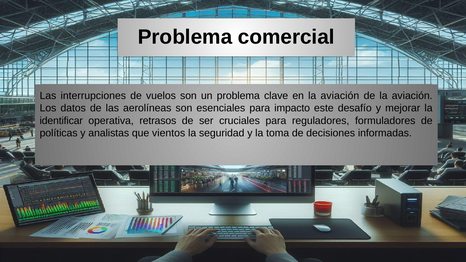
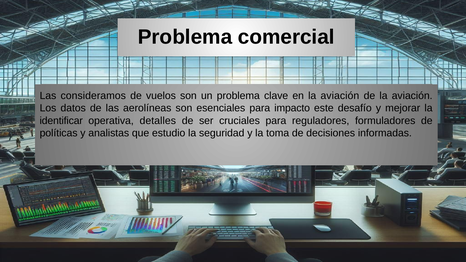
interrupciones: interrupciones -> consideramos
retrasos: retrasos -> detalles
vientos: vientos -> estudio
